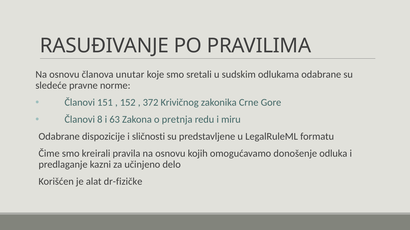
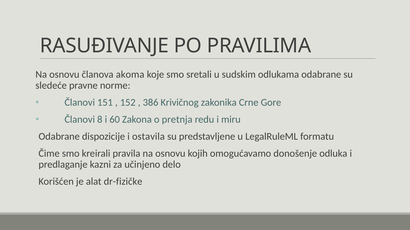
unutar: unutar -> akoma
372: 372 -> 386
63: 63 -> 60
sličnosti: sličnosti -> ostavila
